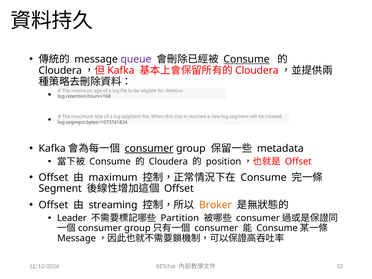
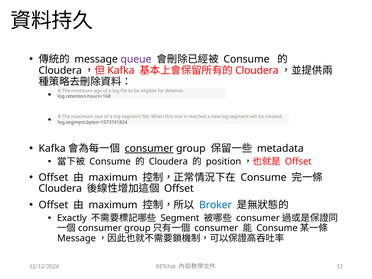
Consume at (246, 59) underline: present -> none
Segment at (60, 189): Segment -> Cloudera
streaming at (113, 205): streaming -> maximum
Broker colour: orange -> blue
Leader: Leader -> Exactly
Partition at (180, 218): Partition -> Segment
